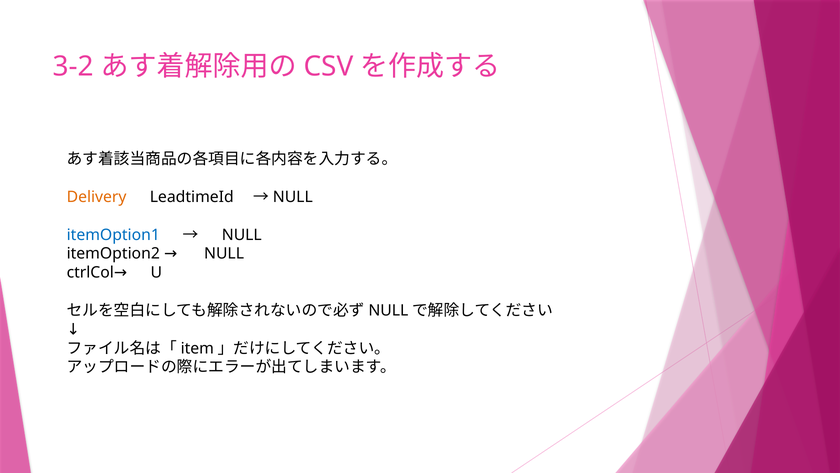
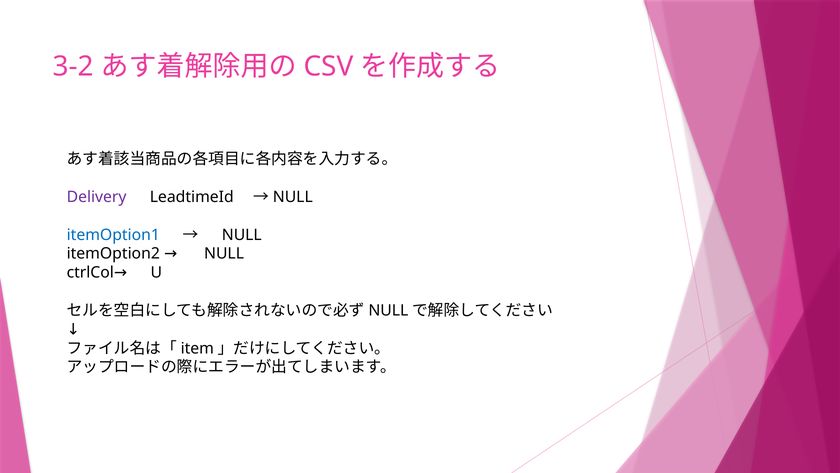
Delivery colour: orange -> purple
